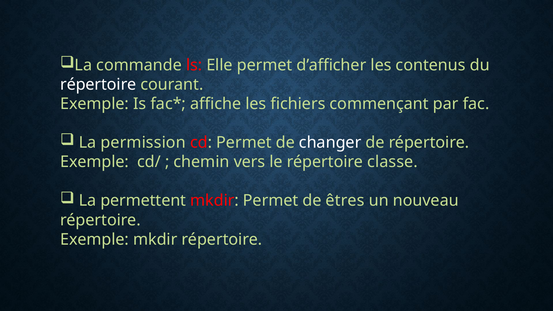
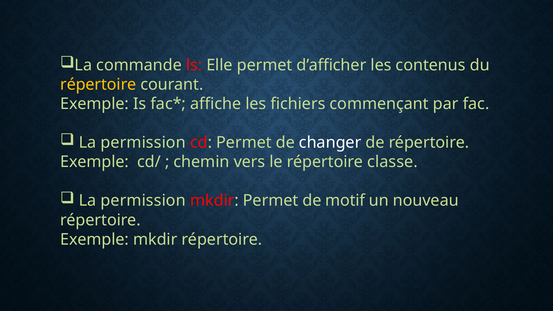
répertoire at (98, 85) colour: white -> yellow
permettent at (143, 201): permettent -> permission
êtres: êtres -> motif
